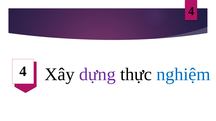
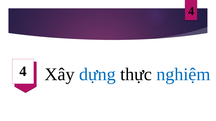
dựng colour: purple -> blue
